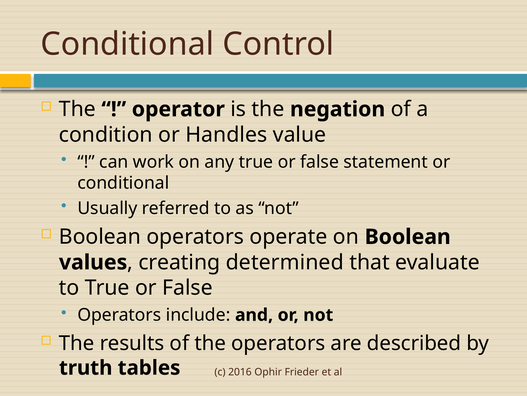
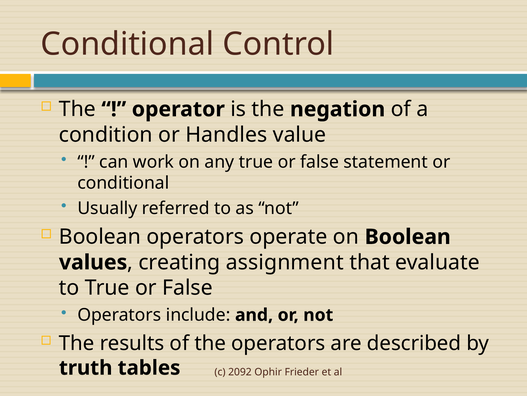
determined: determined -> assignment
2016: 2016 -> 2092
